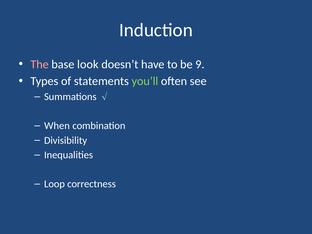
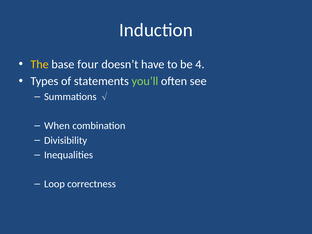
The colour: pink -> yellow
look: look -> four
9: 9 -> 4
